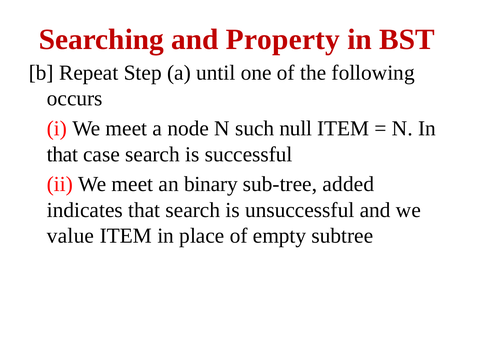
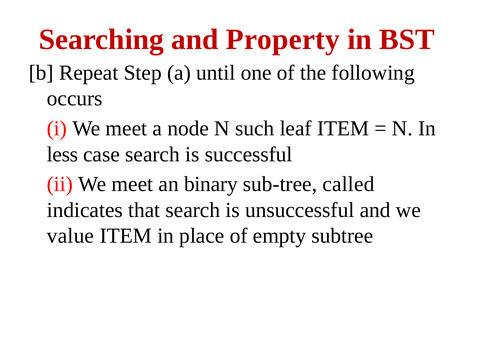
null: null -> leaf
that at (62, 154): that -> less
added: added -> called
